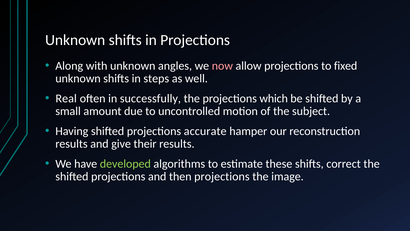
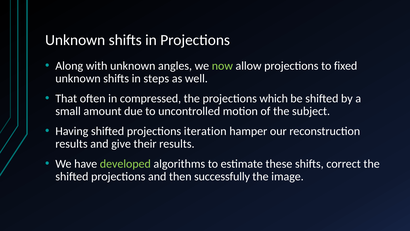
now colour: pink -> light green
Real: Real -> That
successfully: successfully -> compressed
accurate: accurate -> iteration
then projections: projections -> successfully
